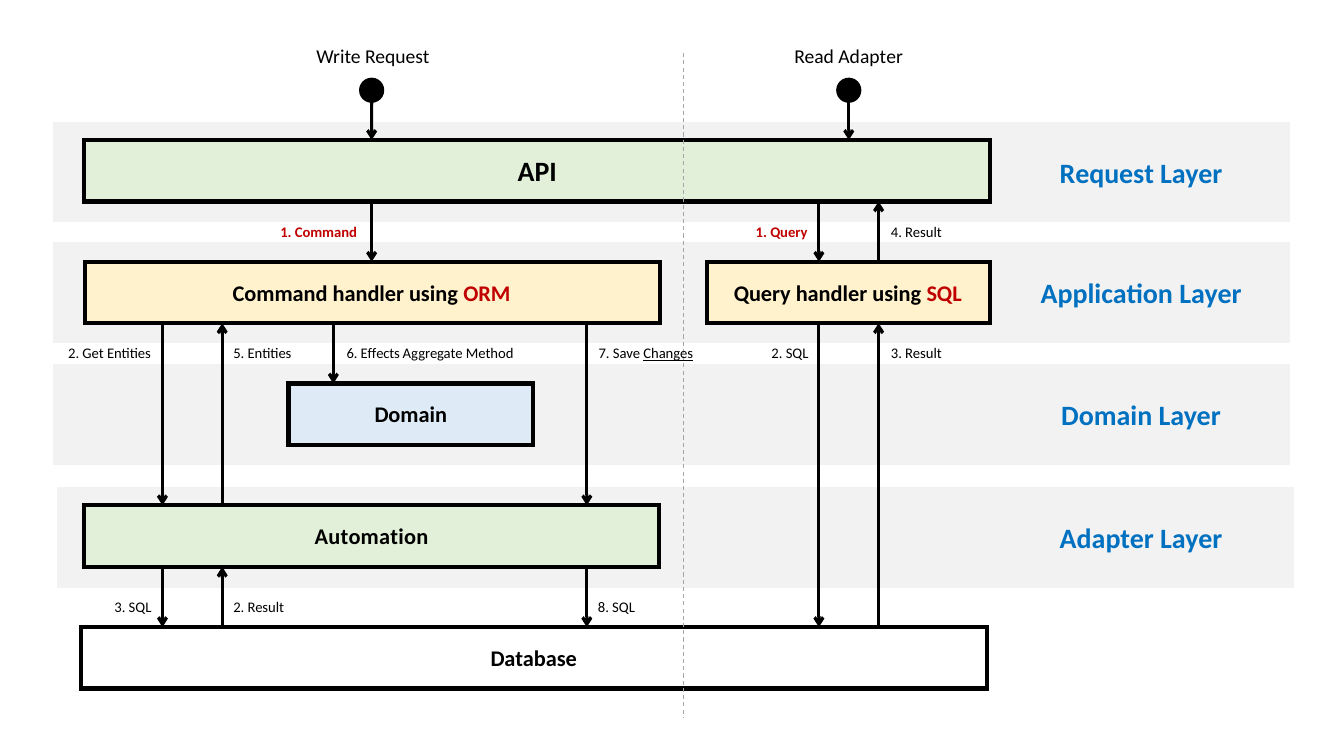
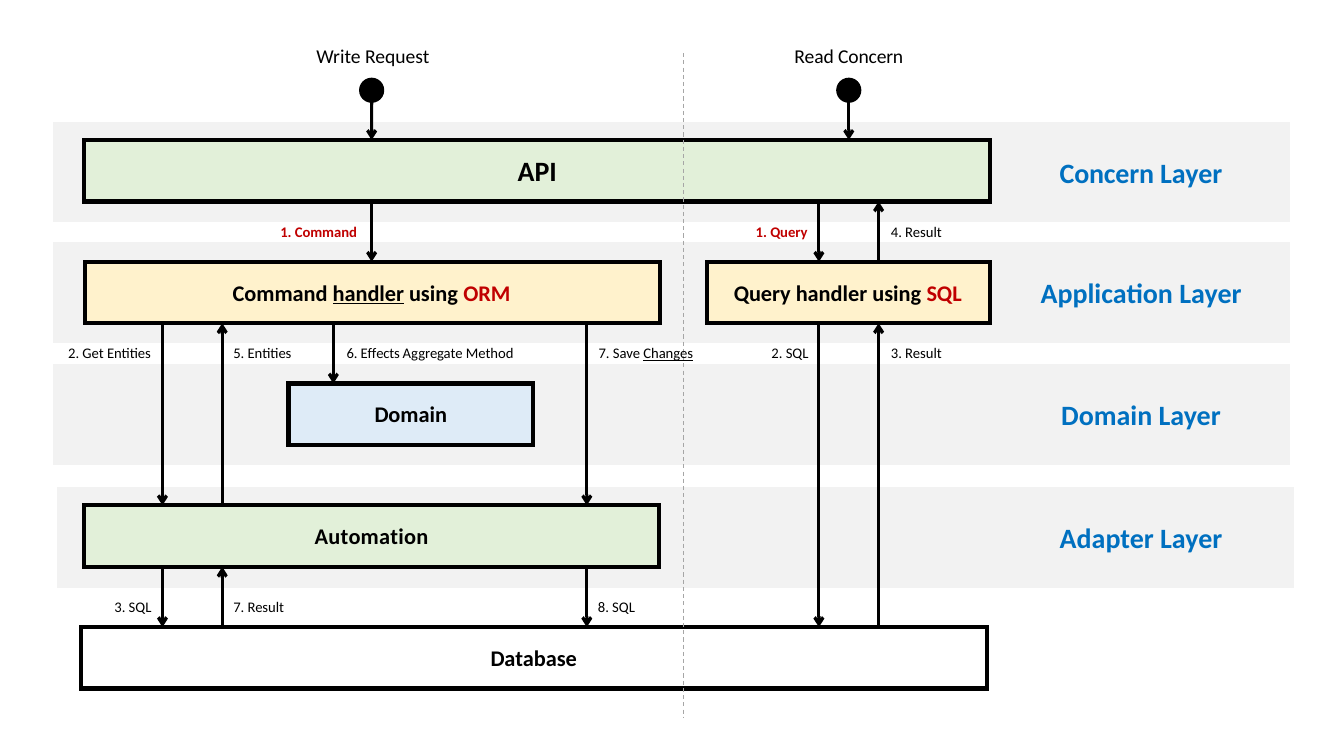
Read Adapter: Adapter -> Concern
Request at (1107, 174): Request -> Concern
handler at (368, 294) underline: none -> present
SQL 2: 2 -> 7
